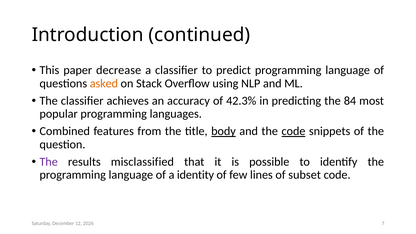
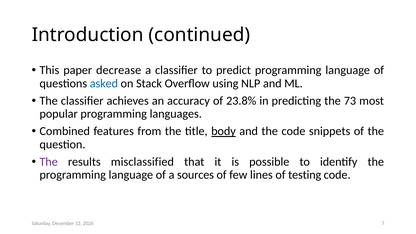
asked colour: orange -> blue
42.3%: 42.3% -> 23.8%
84: 84 -> 73
code at (293, 131) underline: present -> none
identity: identity -> sources
subset: subset -> testing
